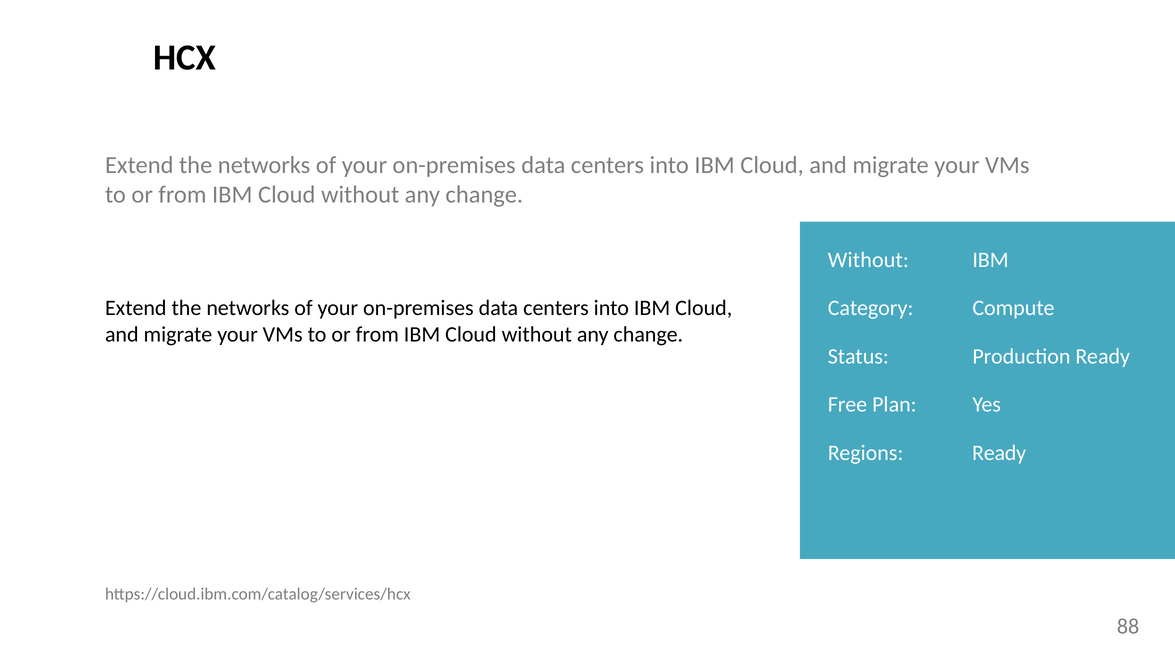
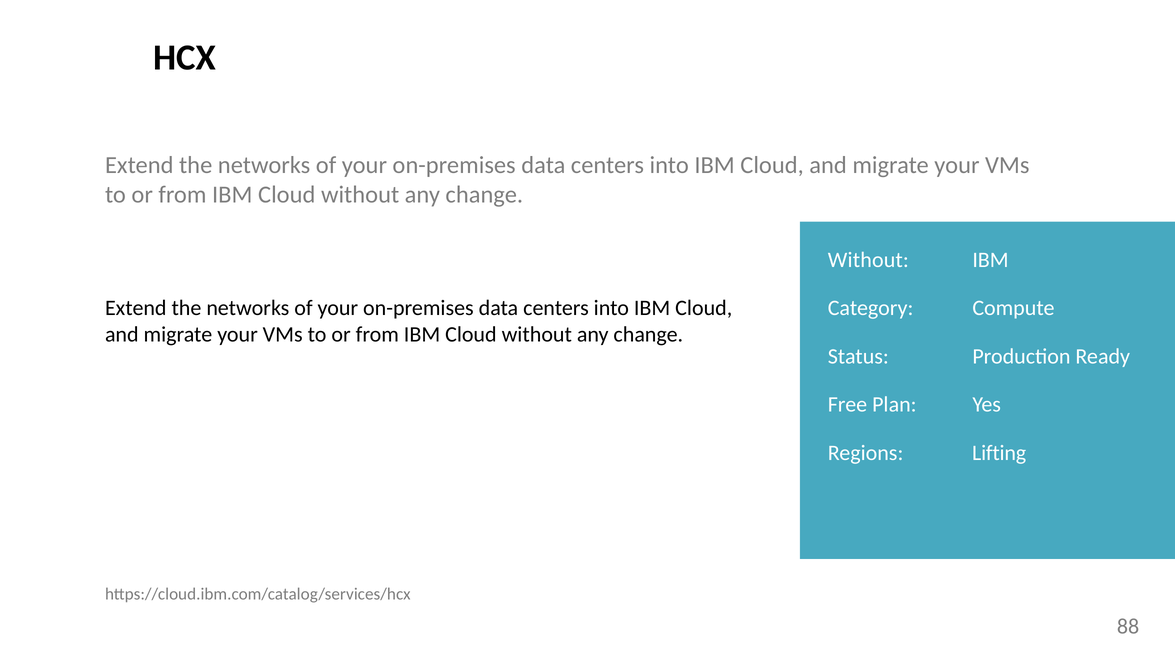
Regions Ready: Ready -> Lifting
